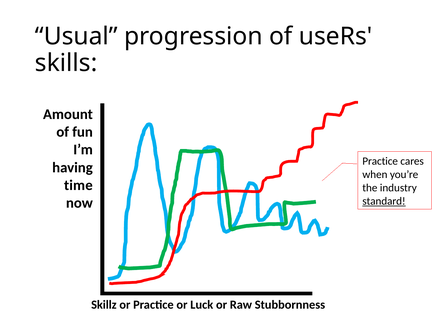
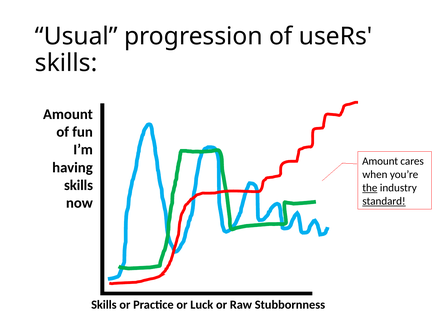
Practice at (380, 161): Practice -> Amount
time at (78, 185): time -> skills
the underline: none -> present
Skillz at (104, 305): Skillz -> Skills
